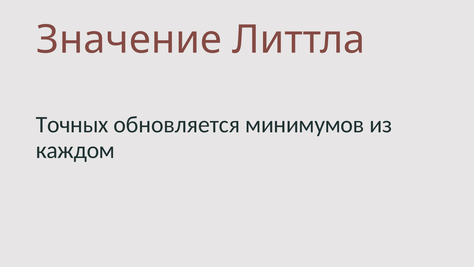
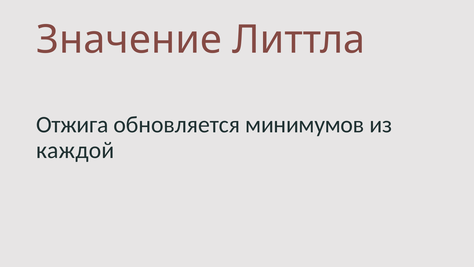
Точных: Точных -> Отжига
каждом: каждом -> каждой
